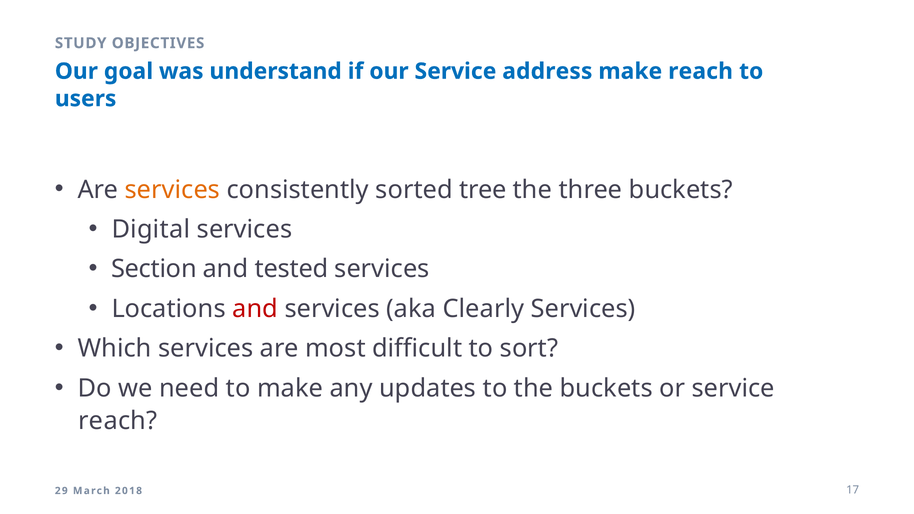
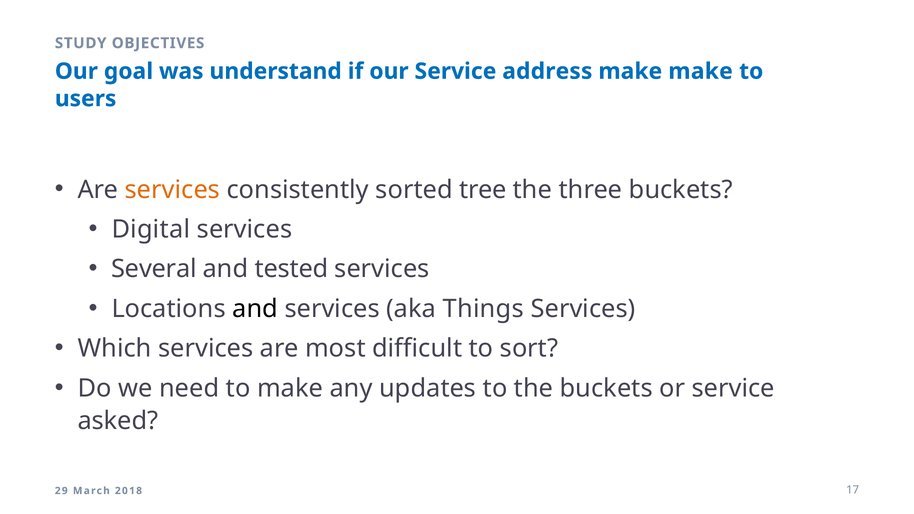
make reach: reach -> make
Section: Section -> Several
and at (255, 309) colour: red -> black
Clearly: Clearly -> Things
reach at (118, 421): reach -> asked
